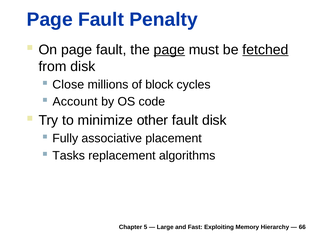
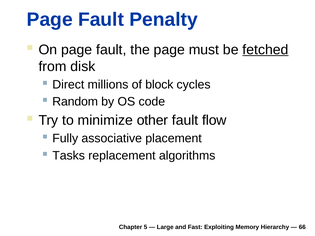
page at (169, 50) underline: present -> none
Close: Close -> Direct
Account: Account -> Random
fault disk: disk -> flow
